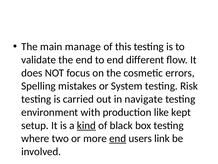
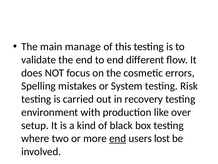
navigate: navigate -> recovery
kept: kept -> over
kind underline: present -> none
link: link -> lost
